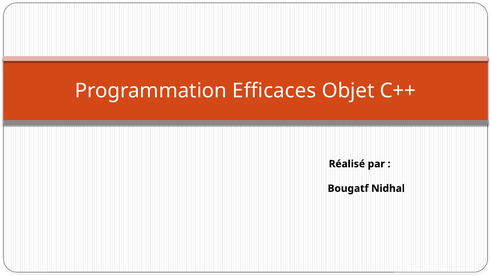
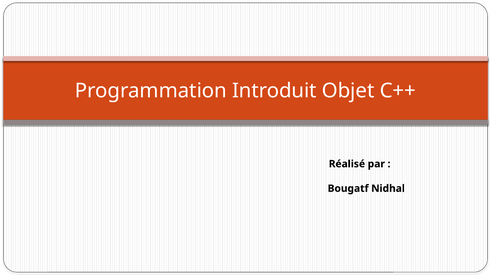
Efficaces: Efficaces -> Introduit
